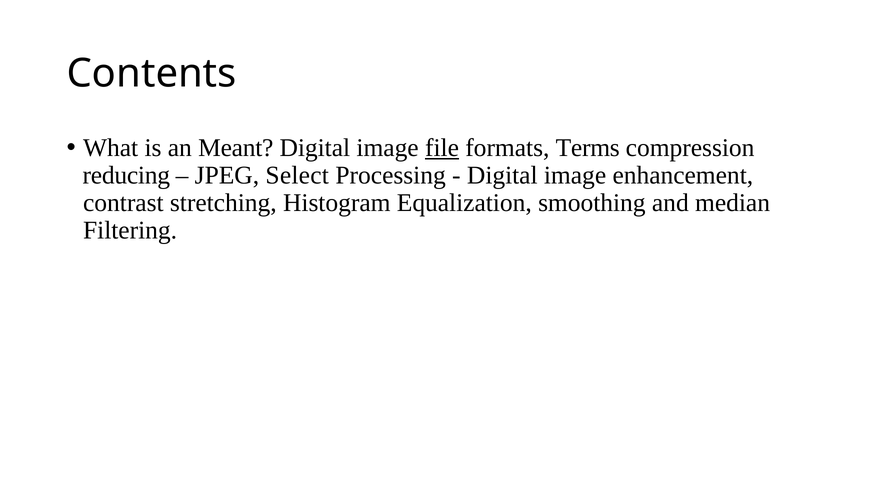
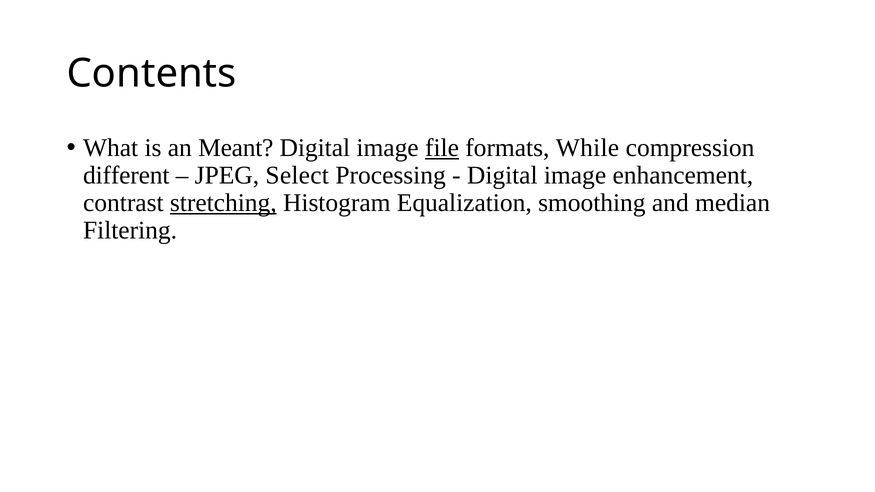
Terms: Terms -> While
reducing: reducing -> different
stretching underline: none -> present
